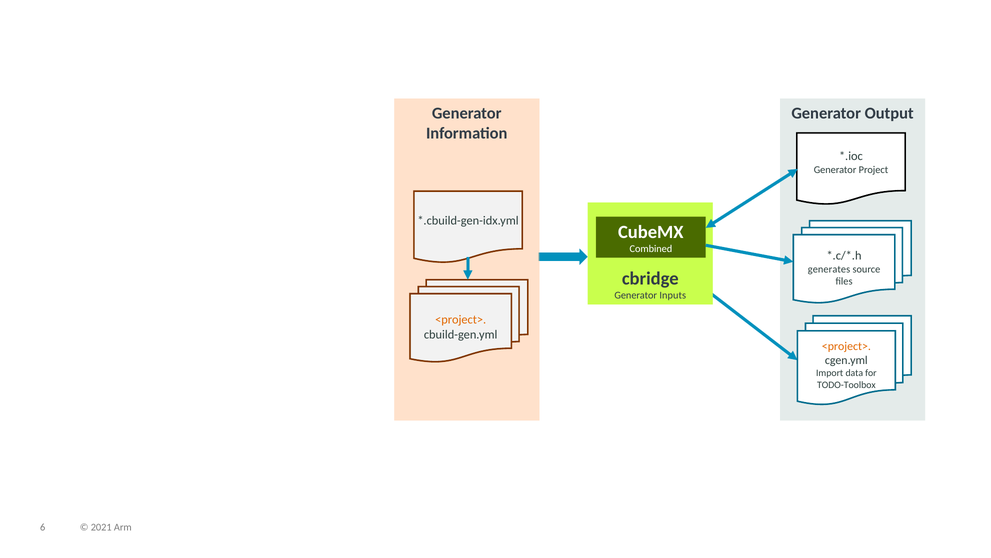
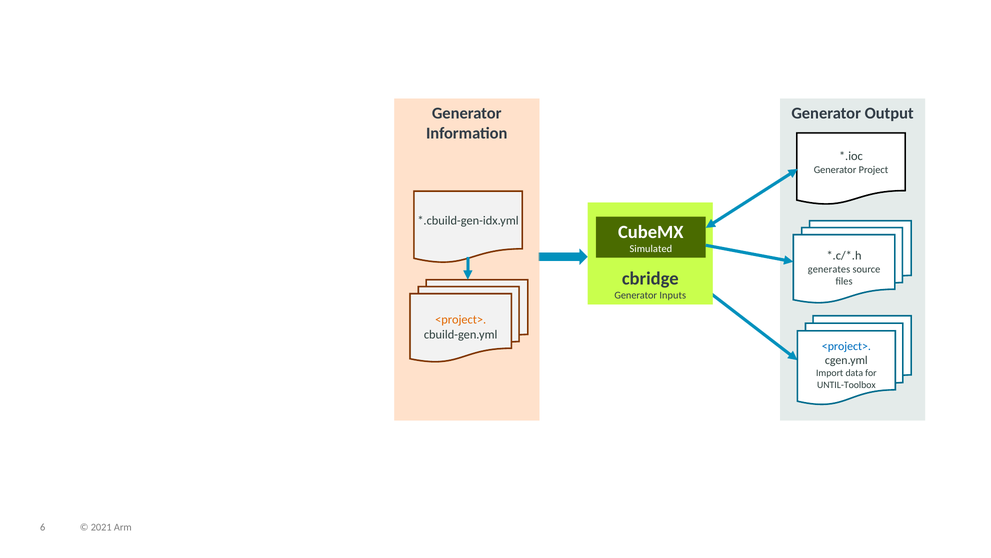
Combined: Combined -> Simulated
<project> at (846, 346) colour: orange -> blue
TODO-Toolbox: TODO-Toolbox -> UNTIL-Toolbox
